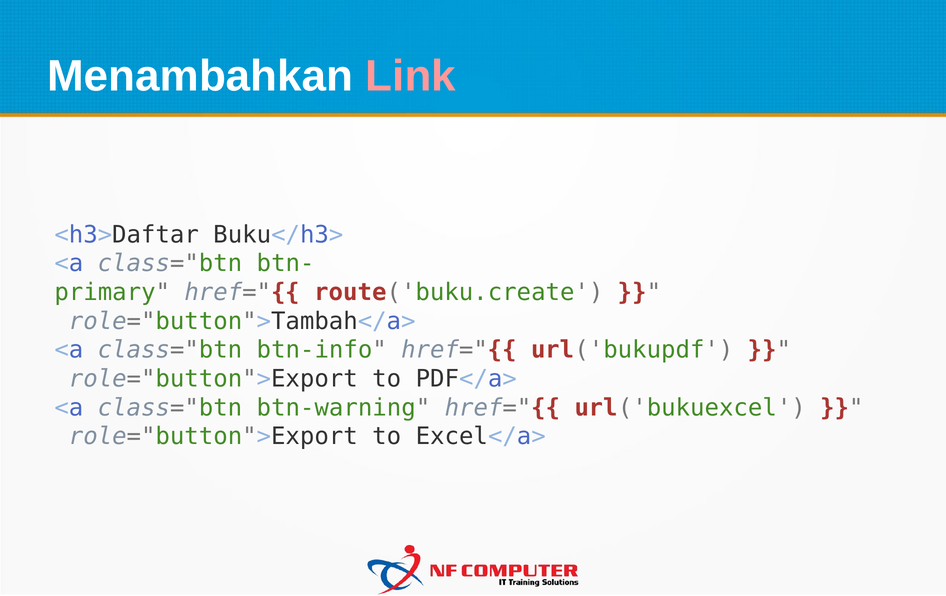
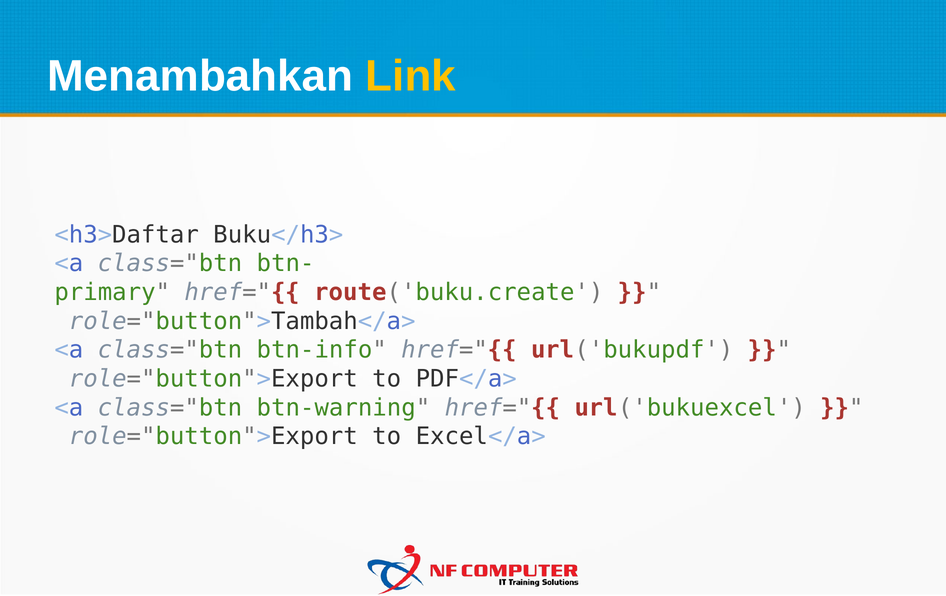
Link colour: pink -> yellow
